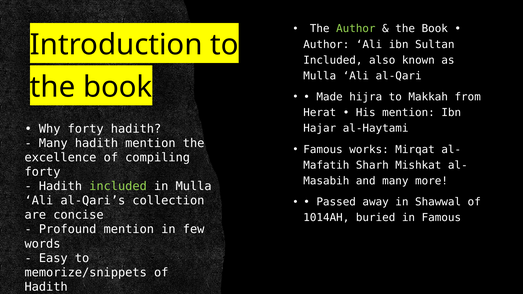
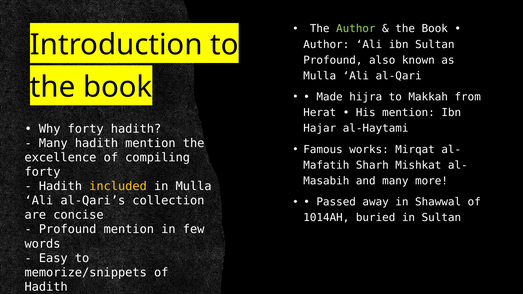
Included at (333, 60): Included -> Profound
included at (118, 186) colour: light green -> yellow
in Famous: Famous -> Sultan
